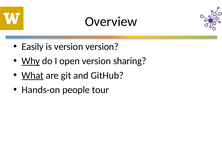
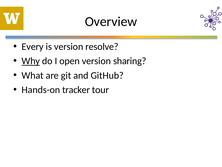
Easily: Easily -> Every
version version: version -> resolve
What underline: present -> none
people: people -> tracker
